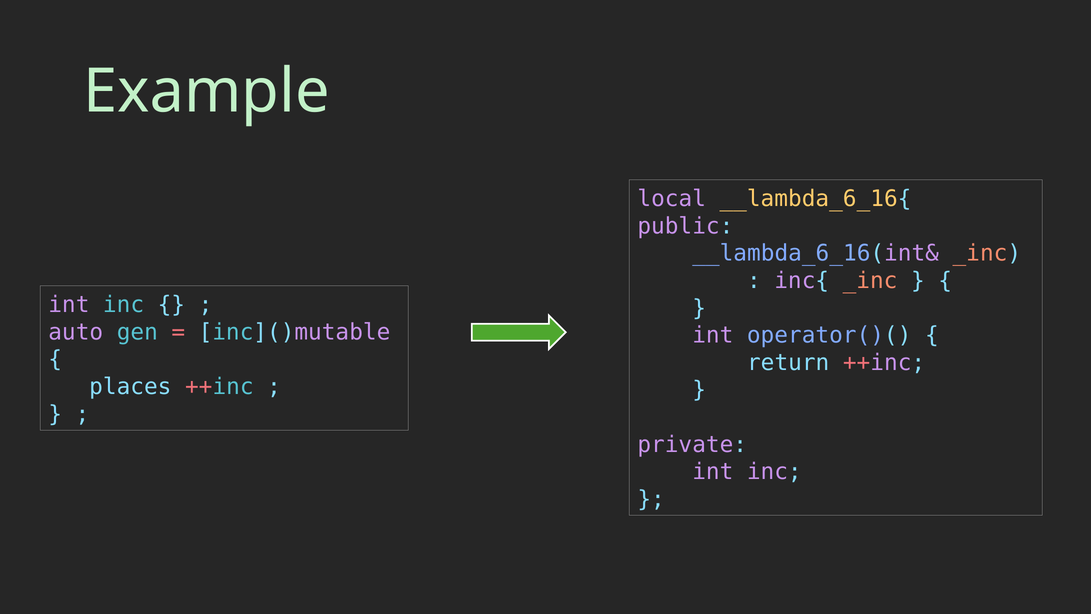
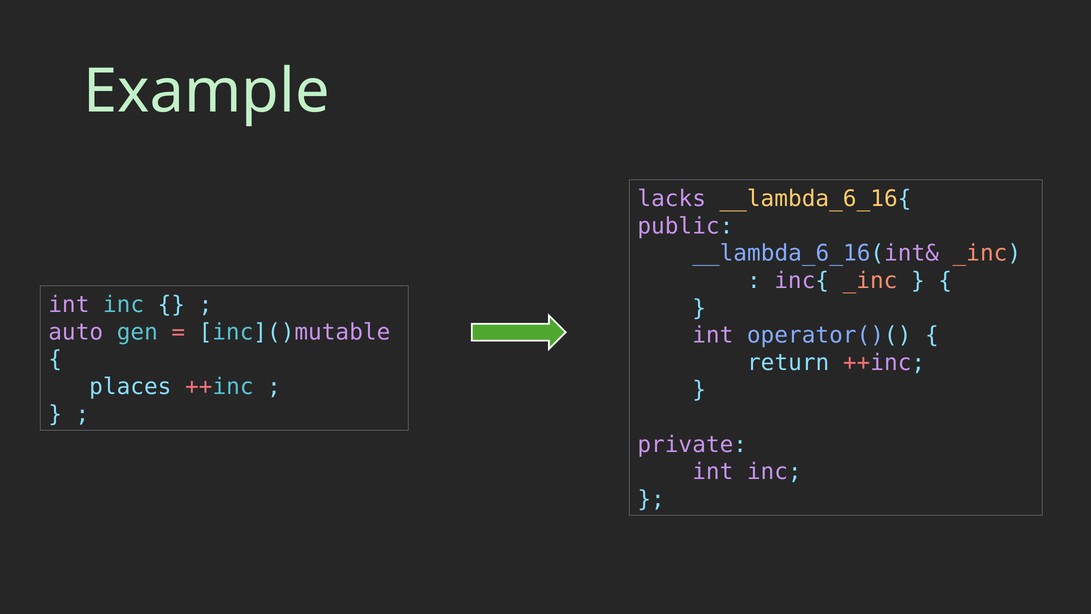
local: local -> lacks
